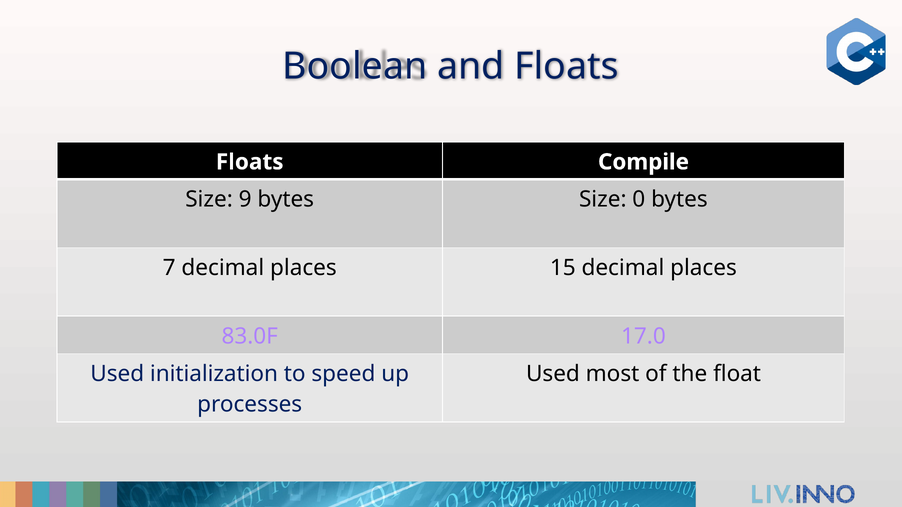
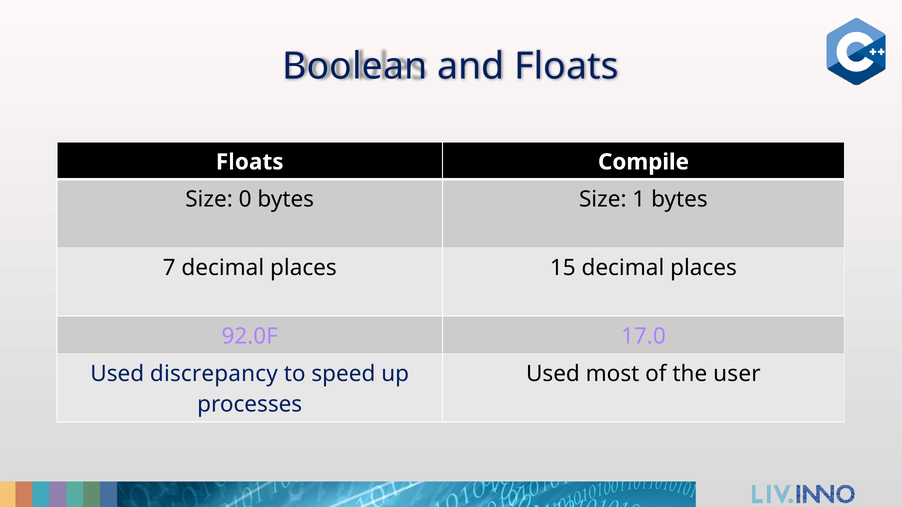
9: 9 -> 0
0: 0 -> 1
83.0F: 83.0F -> 92.0F
initialization: initialization -> discrepancy
float: float -> user
